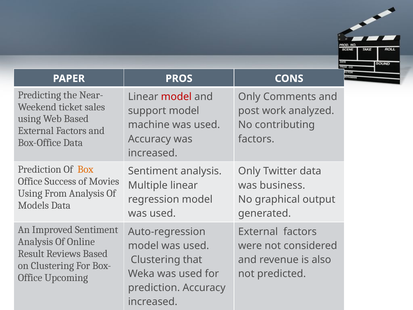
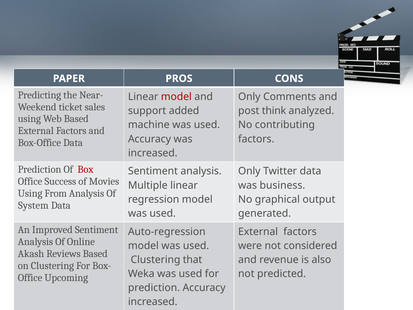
support model: model -> added
work: work -> think
Box colour: orange -> red
Models: Models -> System
Result: Result -> Akash
